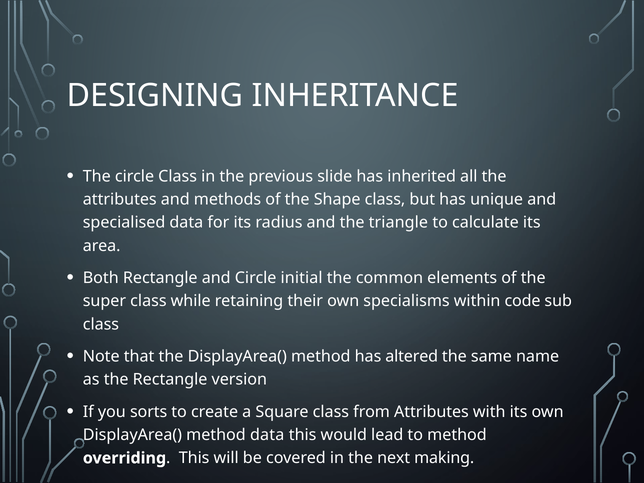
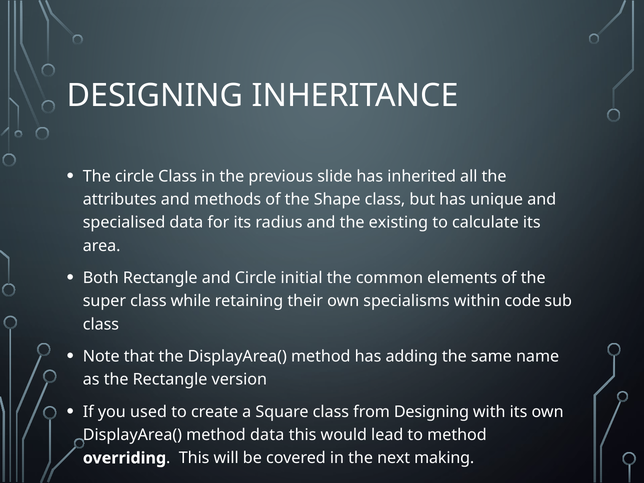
triangle: triangle -> existing
altered: altered -> adding
sorts: sorts -> used
from Attributes: Attributes -> Designing
